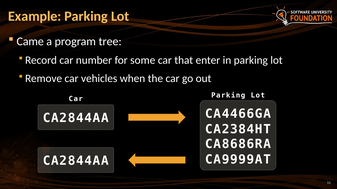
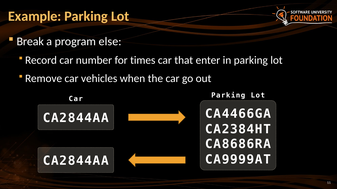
Came: Came -> Break
tree: tree -> else
some: some -> times
